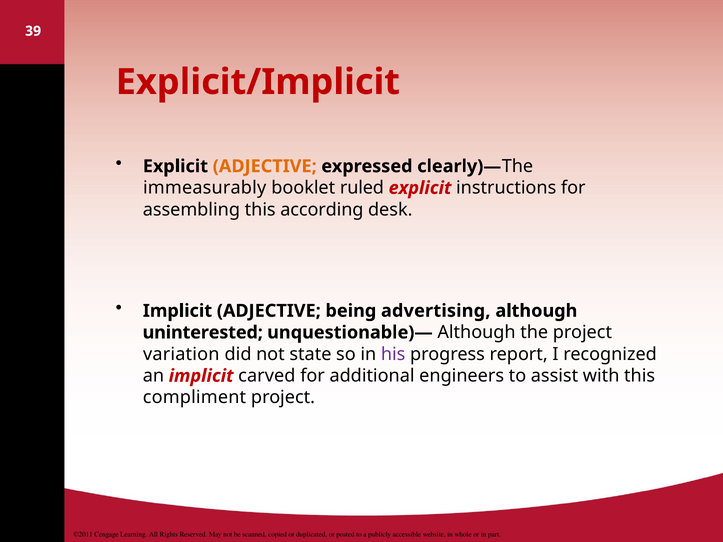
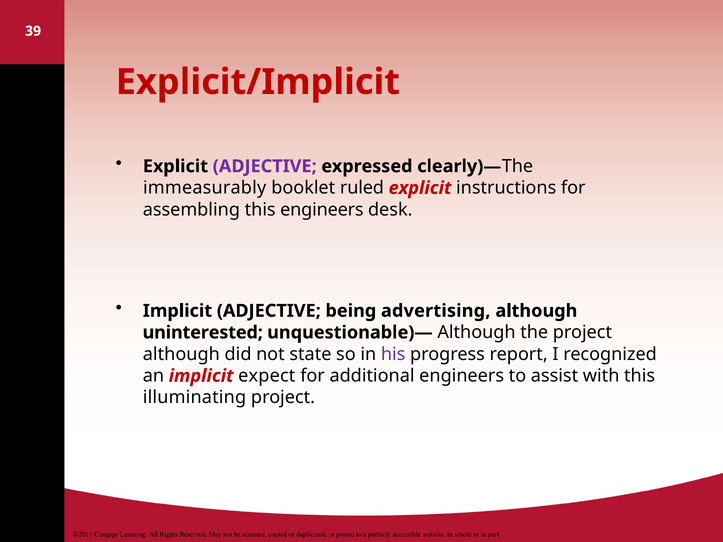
ADJECTIVE at (265, 166) colour: orange -> purple
this according: according -> engineers
variation at (181, 354): variation -> although
carved: carved -> expect
compliment: compliment -> illuminating
